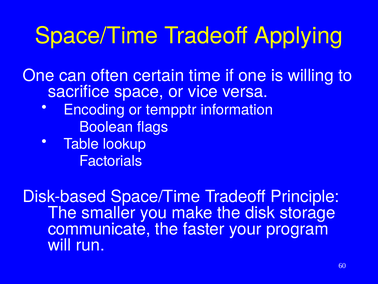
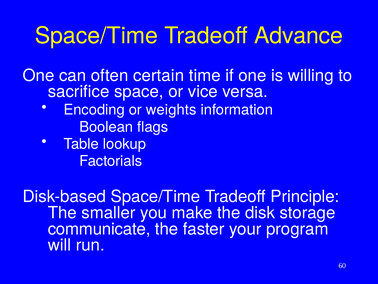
Applying: Applying -> Advance
tempptr: tempptr -> weights
